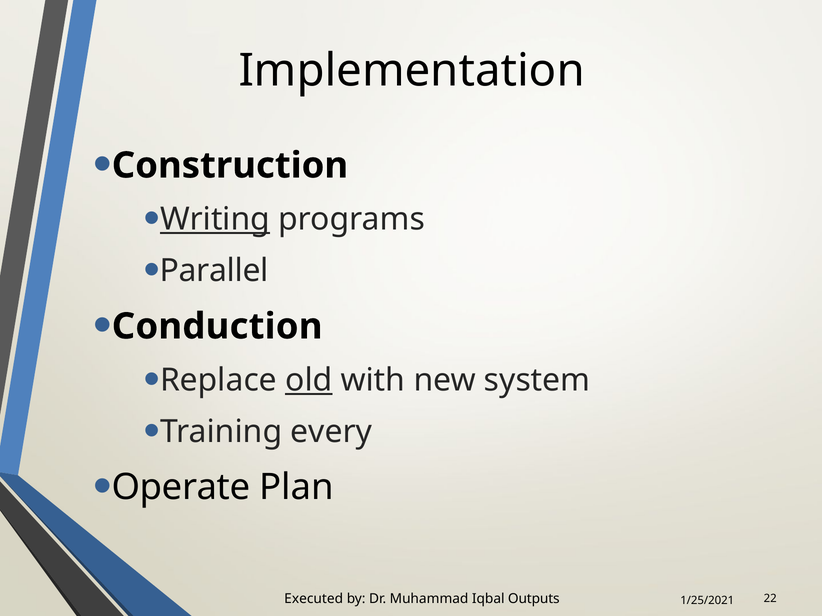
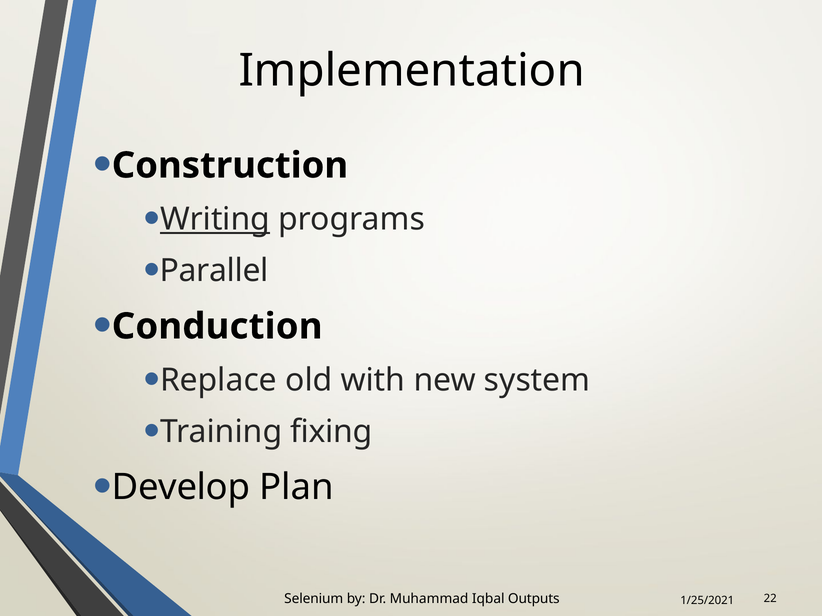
old underline: present -> none
every: every -> fixing
Operate: Operate -> Develop
Executed: Executed -> Selenium
